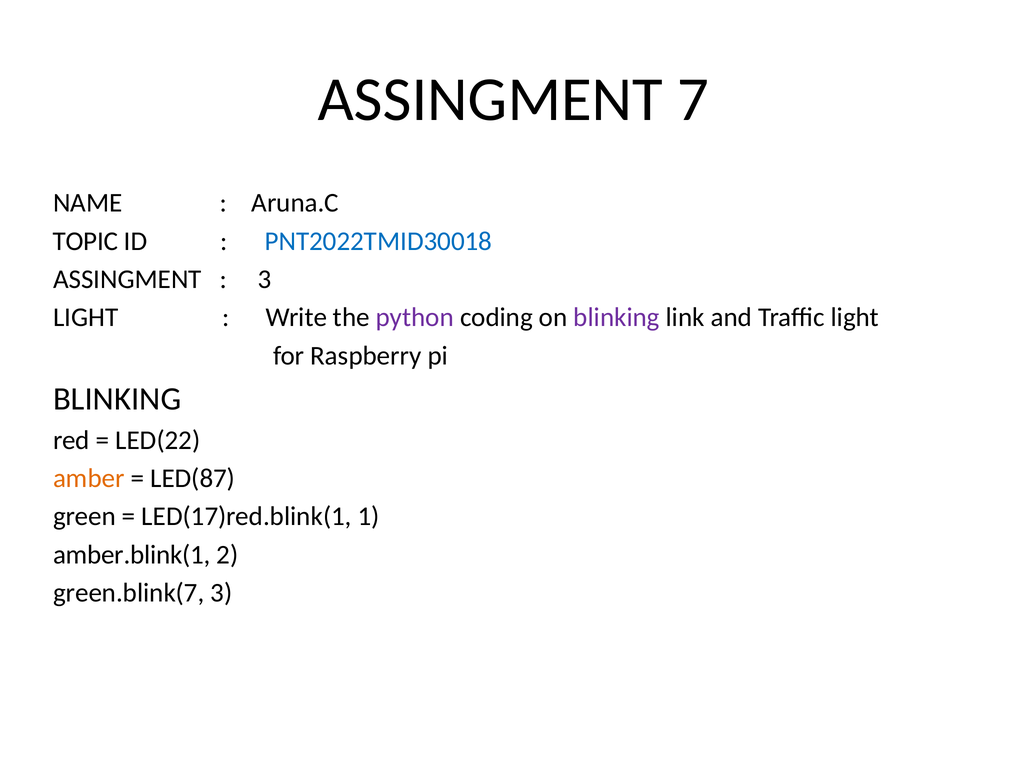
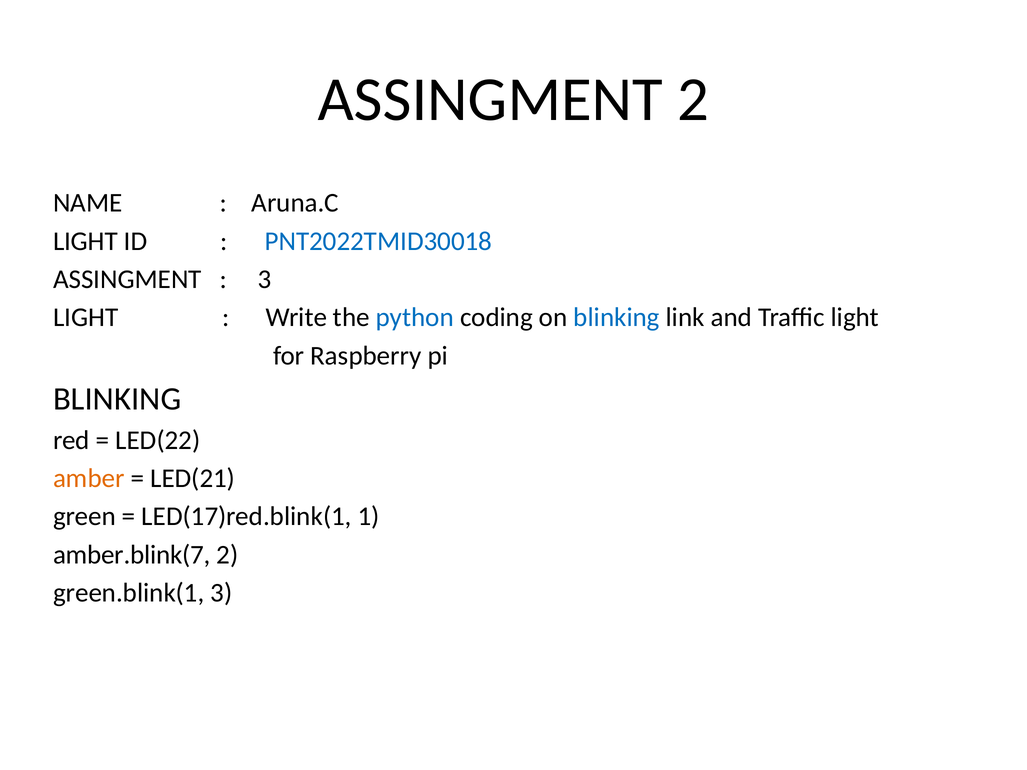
ASSINGMENT 7: 7 -> 2
TOPIC at (86, 241): TOPIC -> LIGHT
python colour: purple -> blue
blinking at (617, 318) colour: purple -> blue
LED(87: LED(87 -> LED(21
amber.blink(1: amber.blink(1 -> amber.blink(7
green.blink(7: green.blink(7 -> green.blink(1
